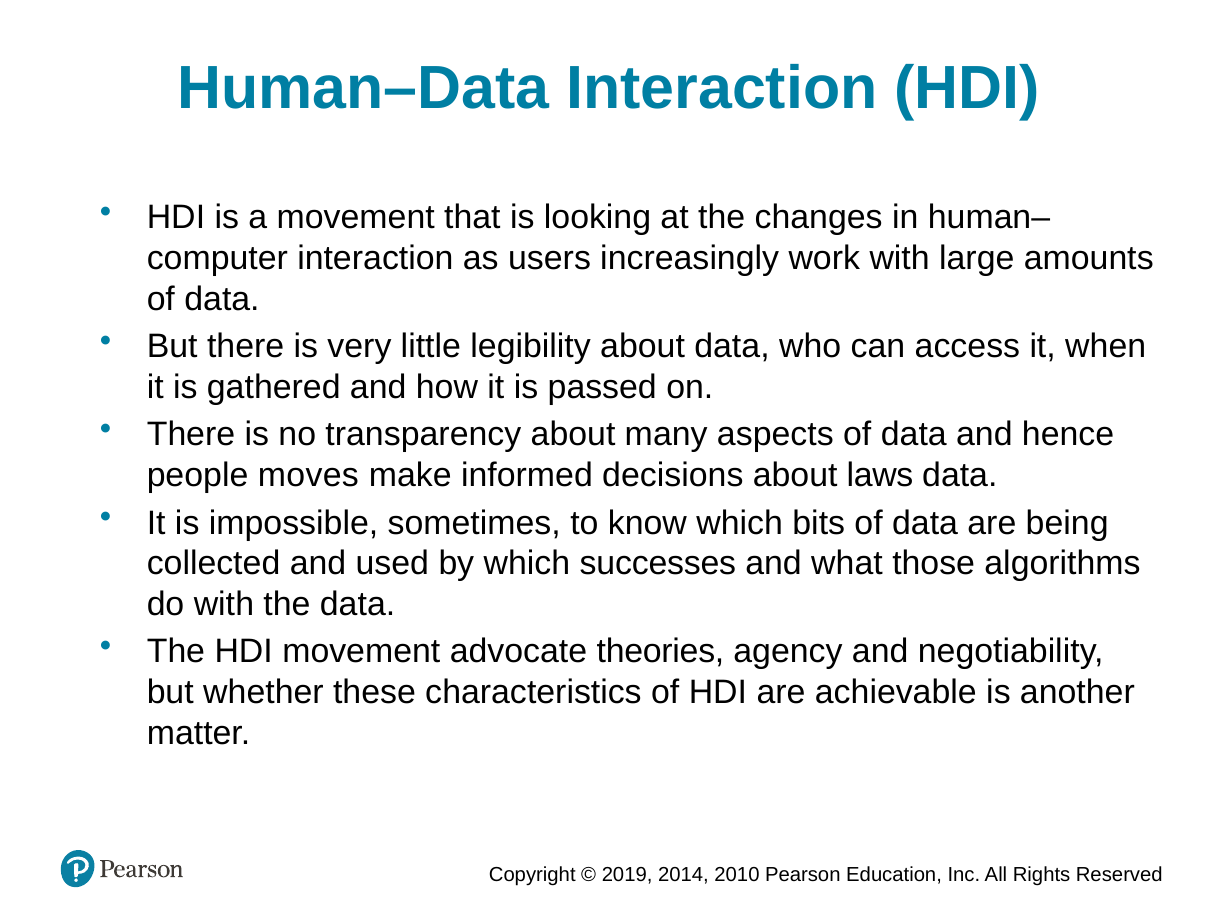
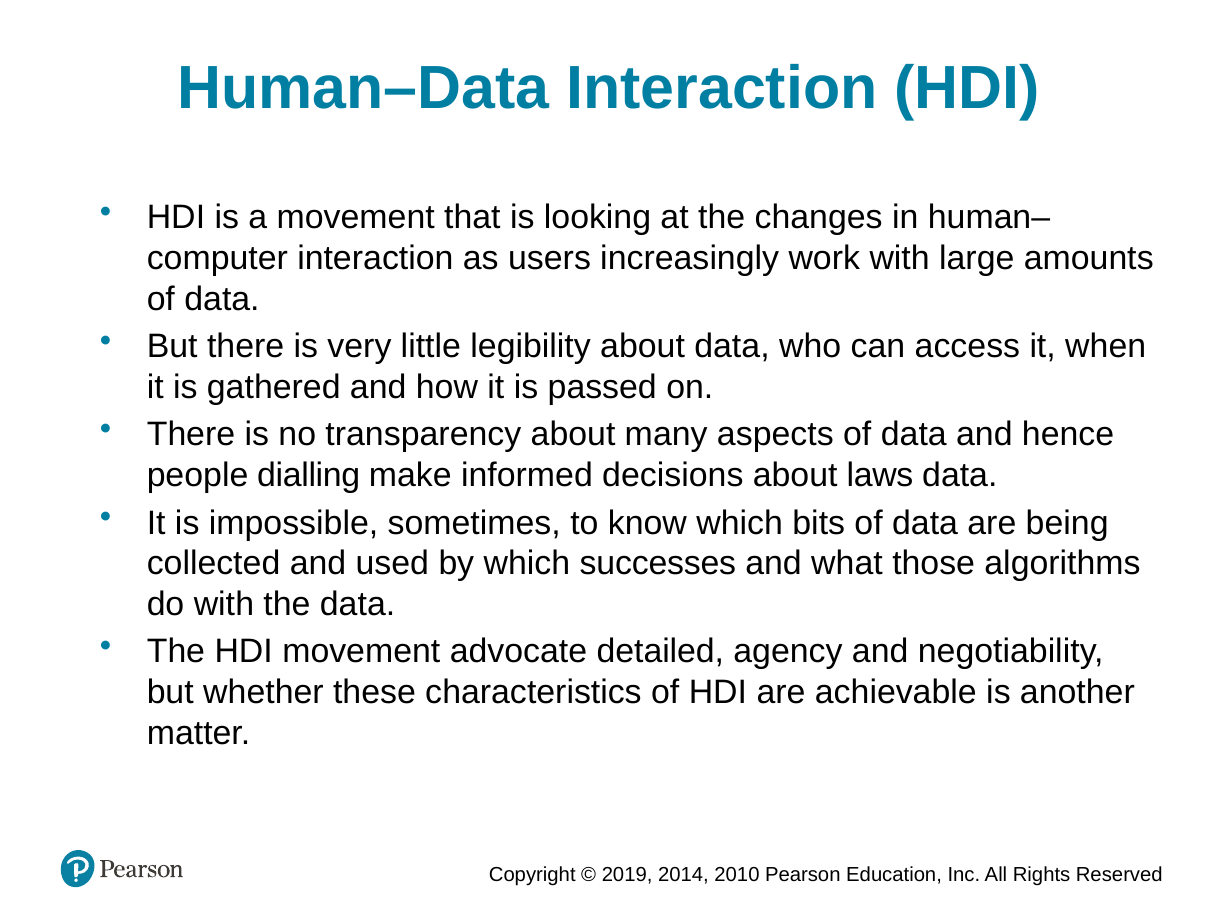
moves: moves -> dialling
theories: theories -> detailed
